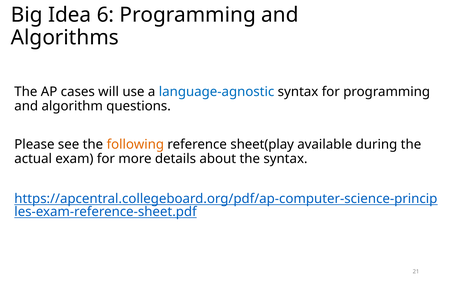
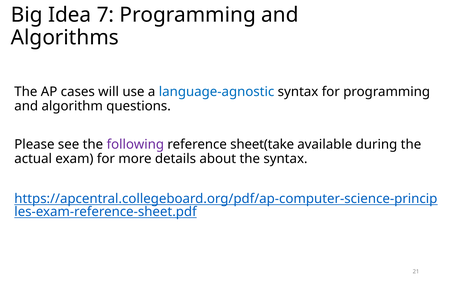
6: 6 -> 7
following colour: orange -> purple
sheet(play: sheet(play -> sheet(take
